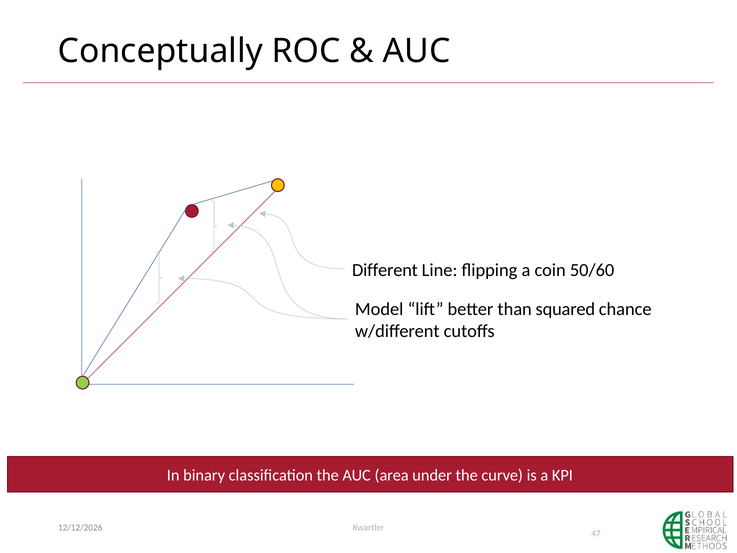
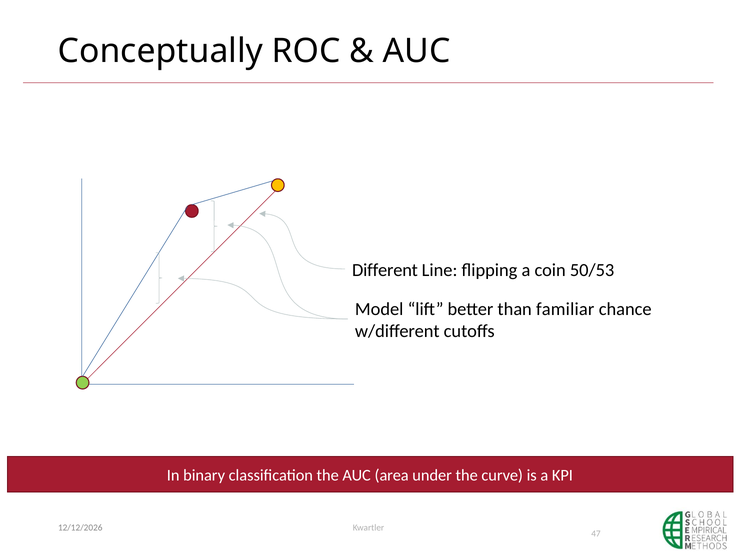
50/60: 50/60 -> 50/53
squared: squared -> familiar
